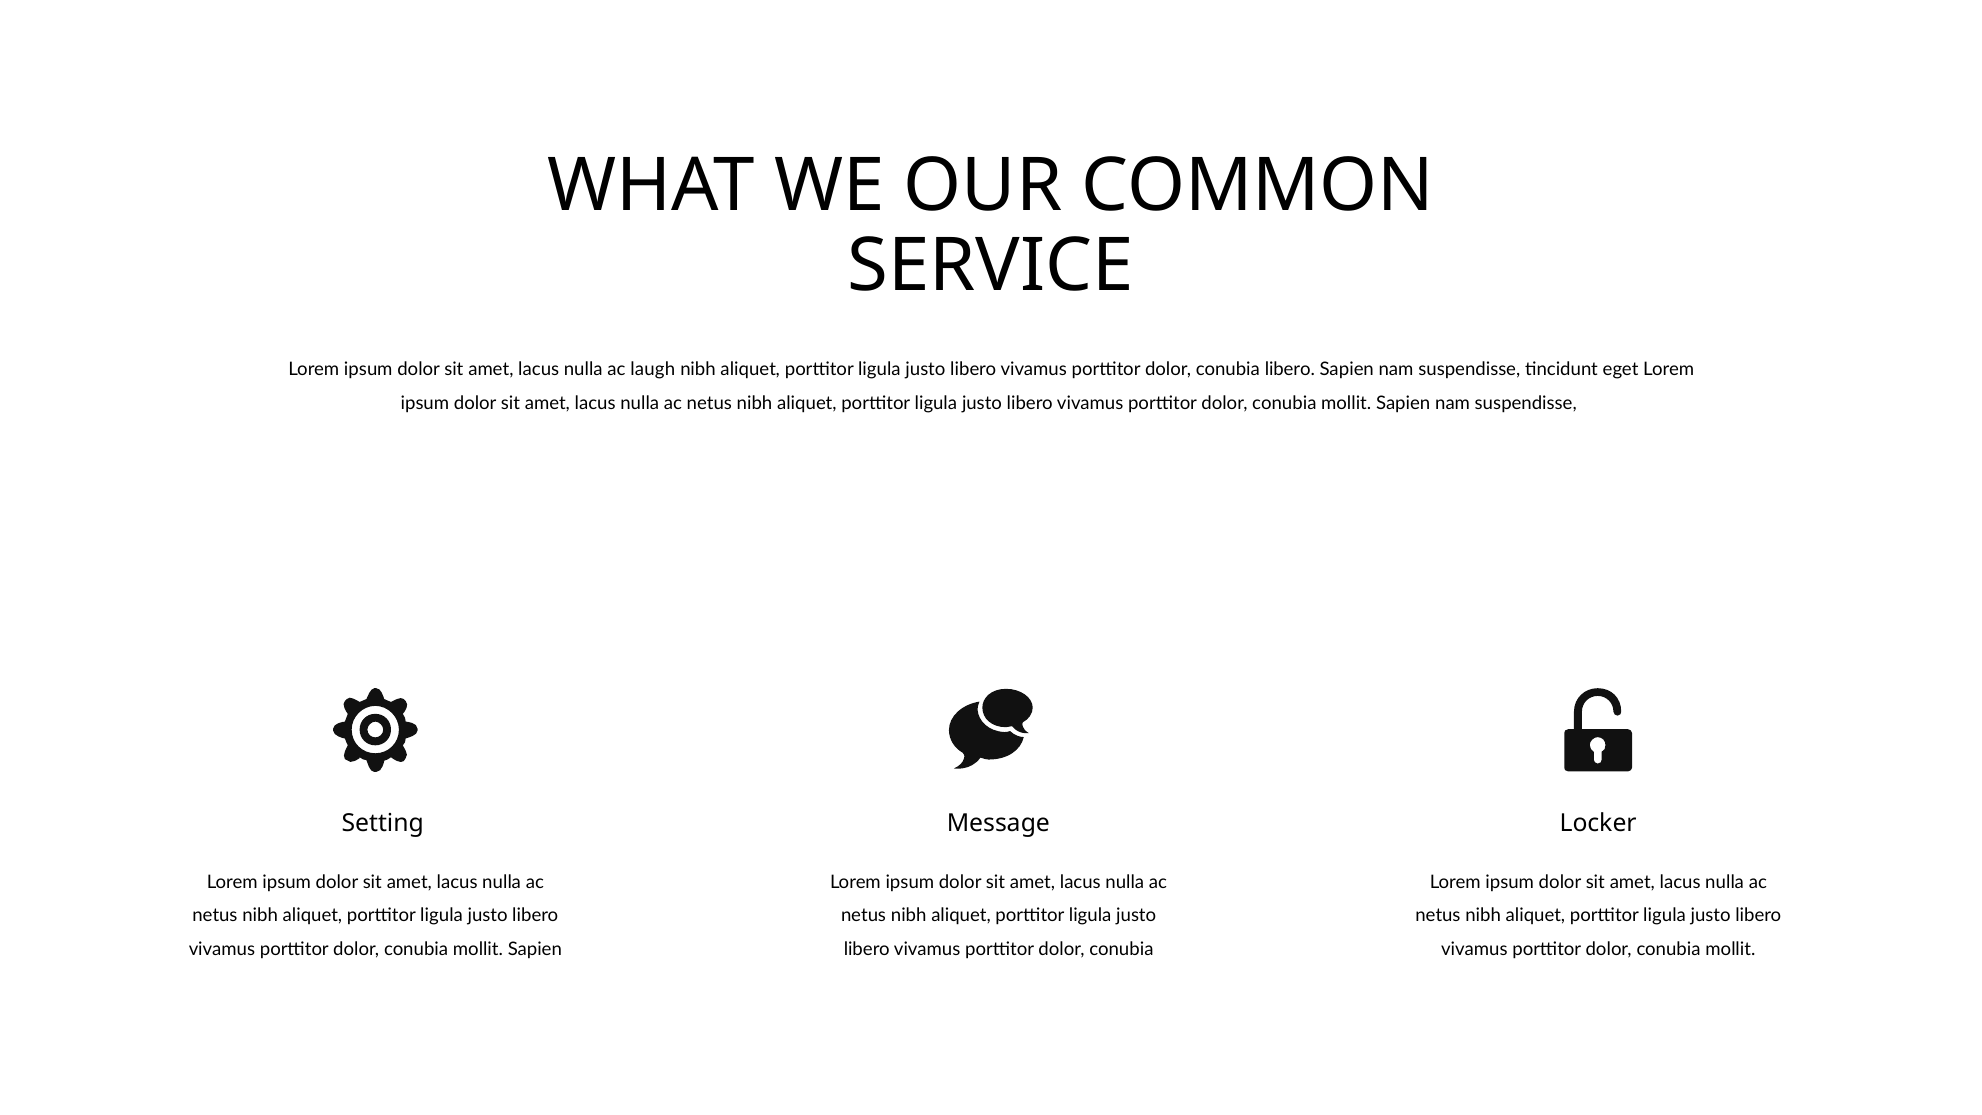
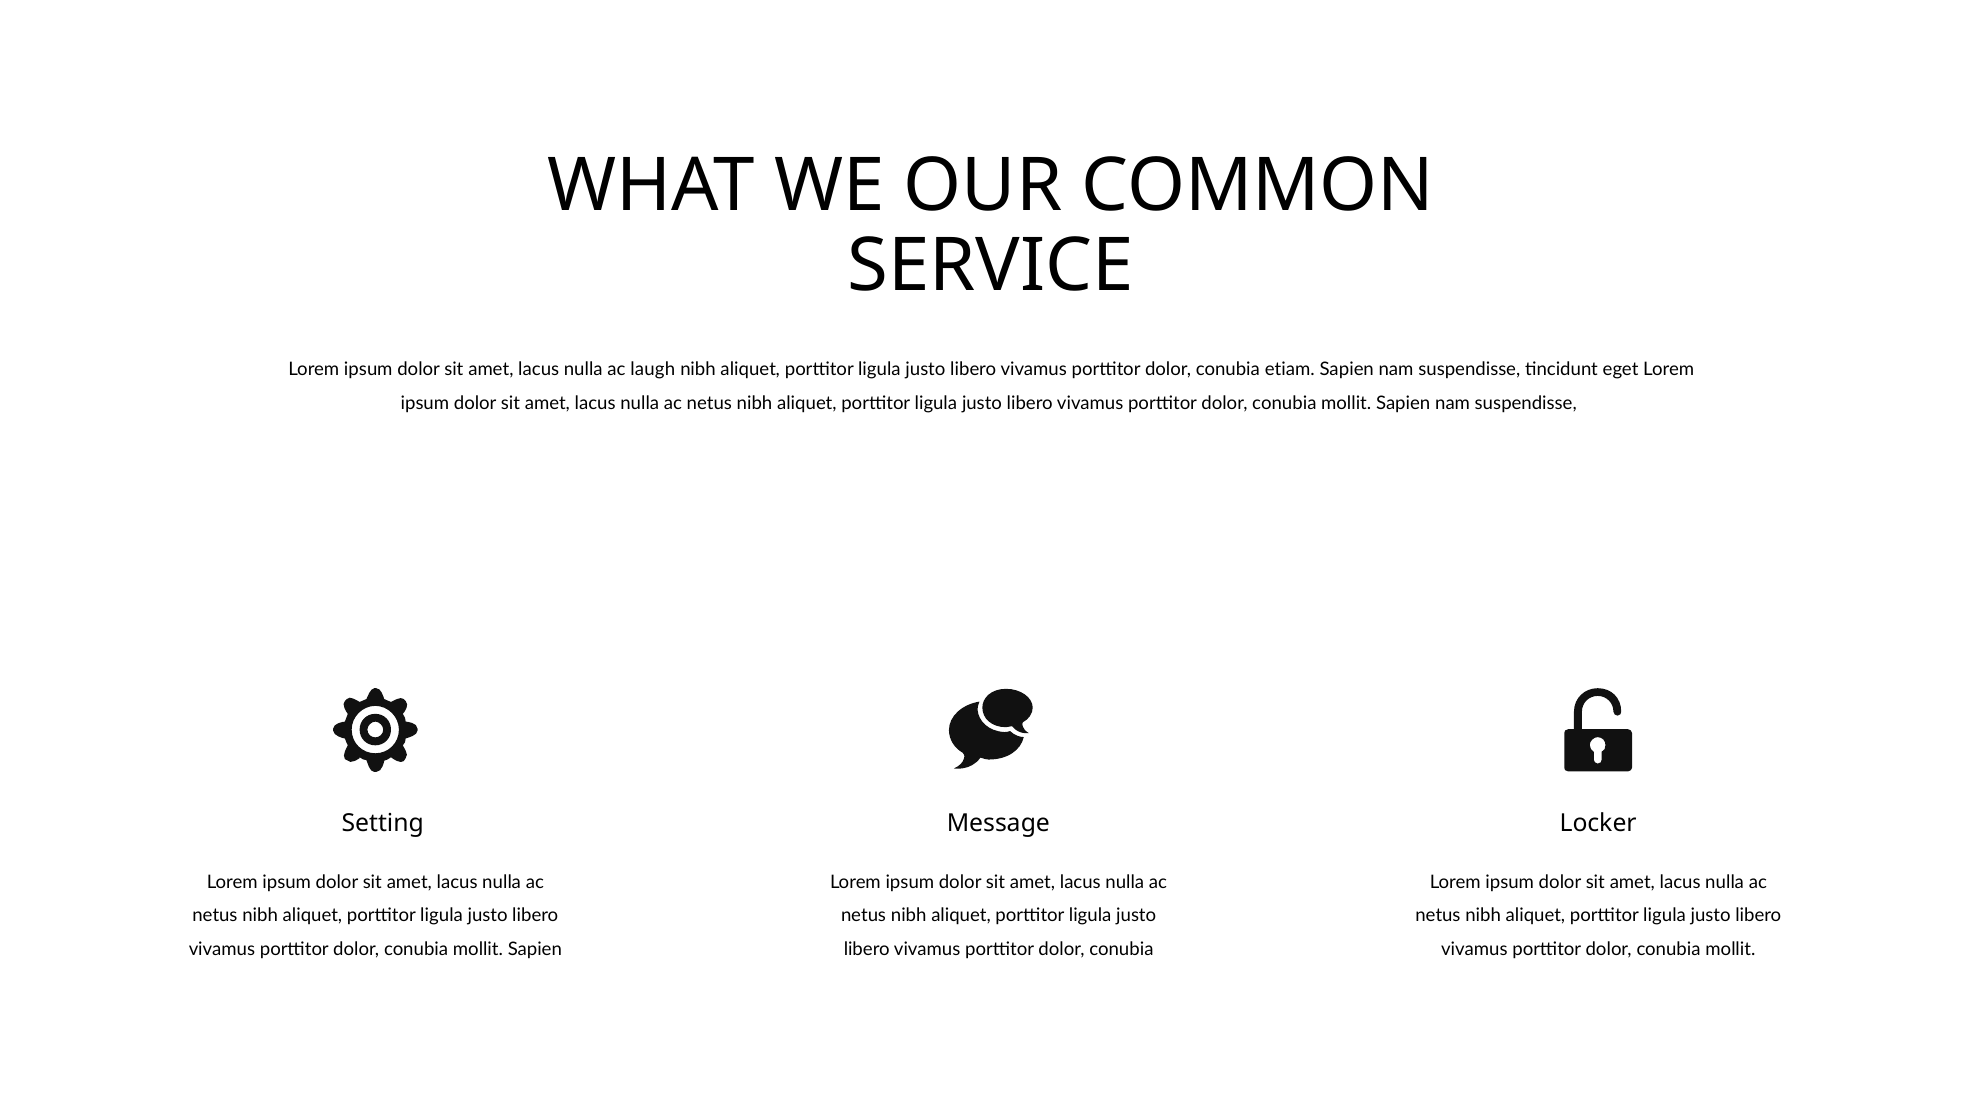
conubia libero: libero -> etiam
